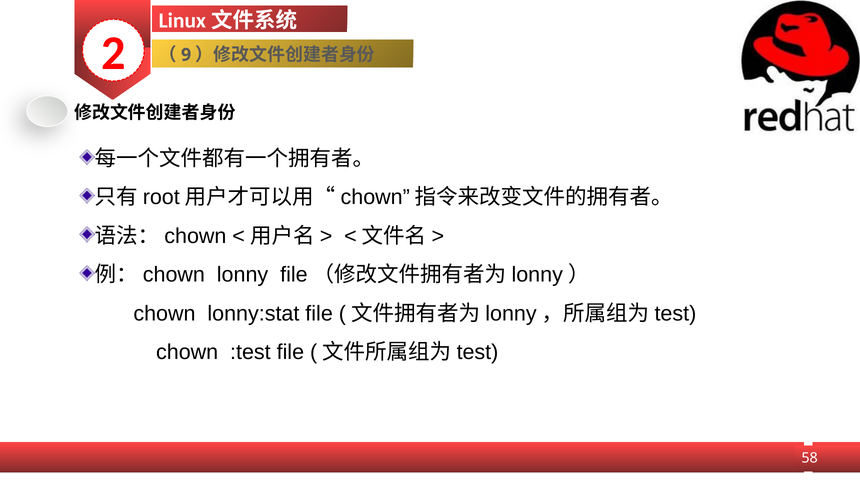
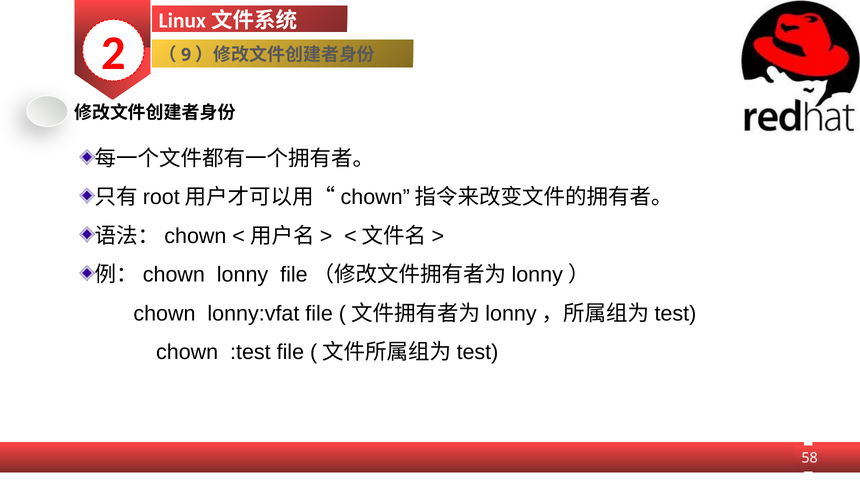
lonny:stat: lonny:stat -> lonny:vfat
